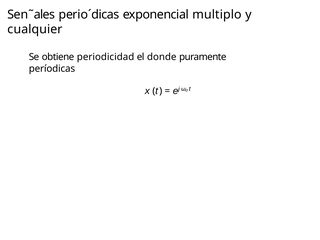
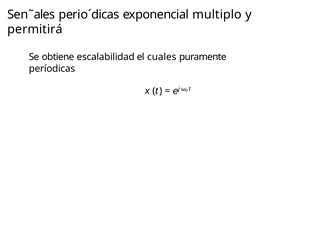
cualquier: cualquier -> permitirá
periodicidad: periodicidad -> escalabilidad
donde: donde -> cuales
